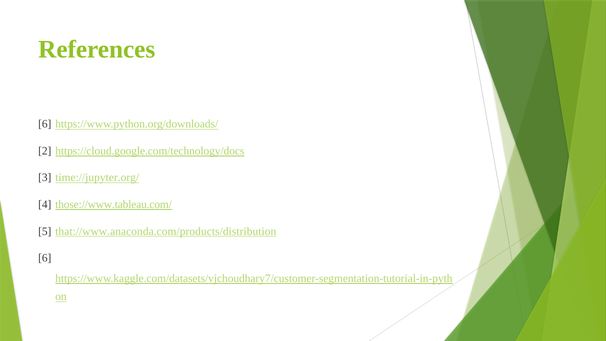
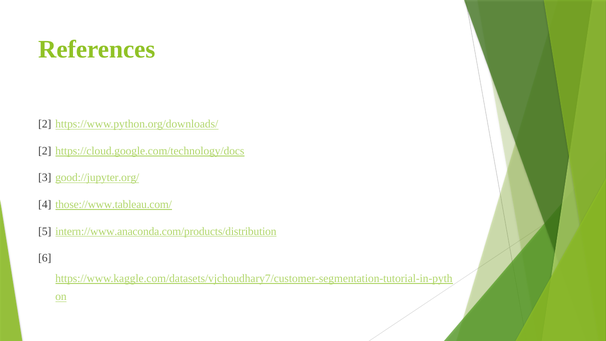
6 at (45, 124): 6 -> 2
time://jupyter.org/: time://jupyter.org/ -> good://jupyter.org/
that://www.anaconda.com/products/distribution: that://www.anaconda.com/products/distribution -> intern://www.anaconda.com/products/distribution
